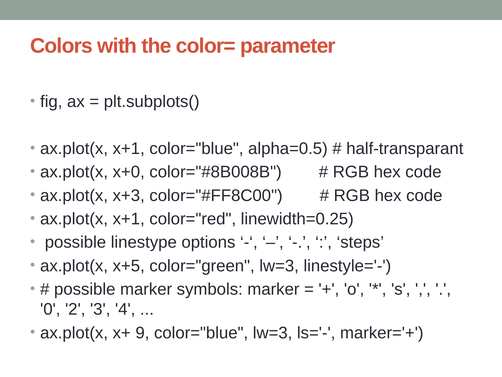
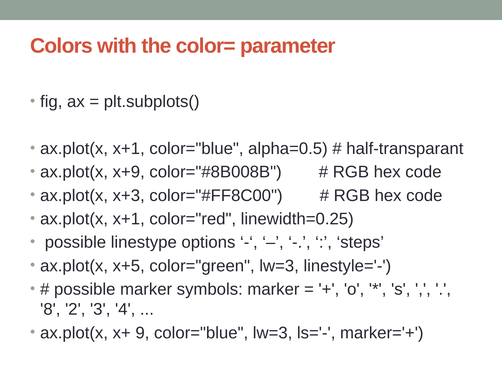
x+0: x+0 -> x+9
0: 0 -> 8
